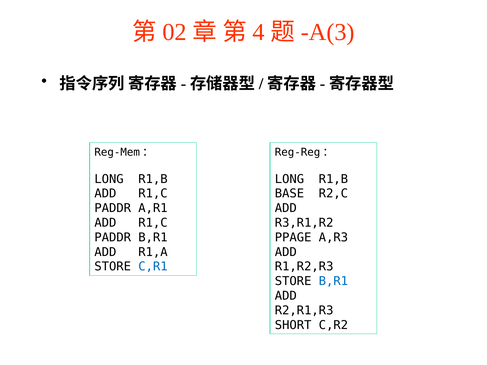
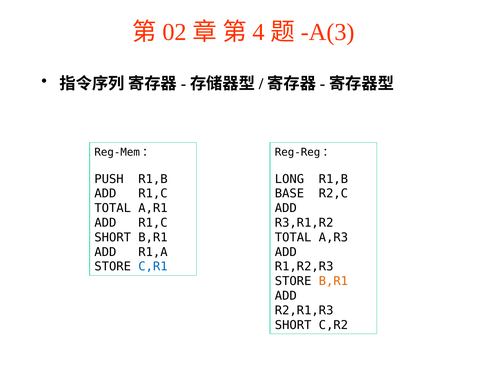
LONG at (109, 179): LONG -> PUSH
PADDR at (113, 208): PADDR -> TOTAL
PADDR at (113, 238): PADDR -> SHORT
PPAGE at (293, 238): PPAGE -> TOTAL
B,R1 at (333, 281) colour: blue -> orange
